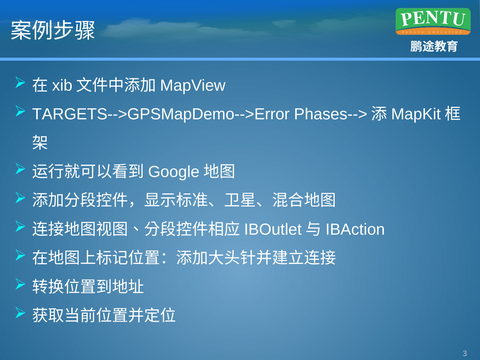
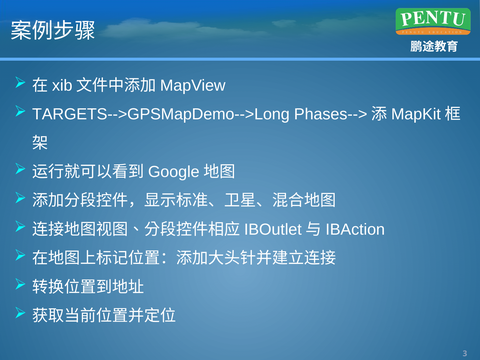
TARGETS-->GPSMapDemo-->Error: TARGETS-->GPSMapDemo-->Error -> TARGETS-->GPSMapDemo-->Long
